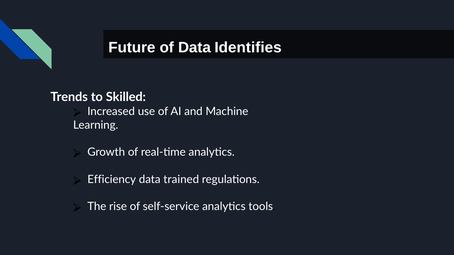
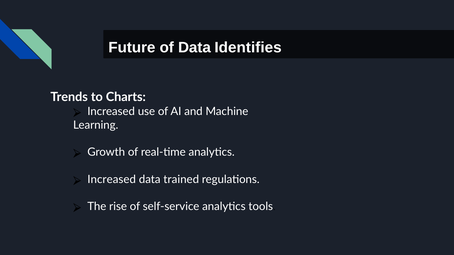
Skilled: Skilled -> Charts
Efficiency at (112, 180): Efficiency -> Increased
